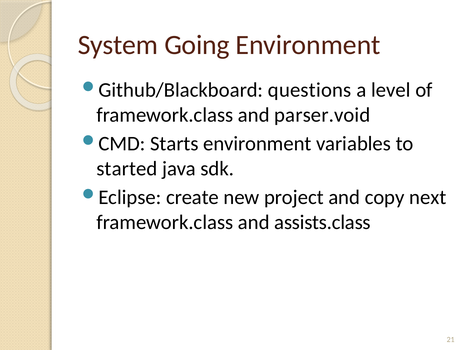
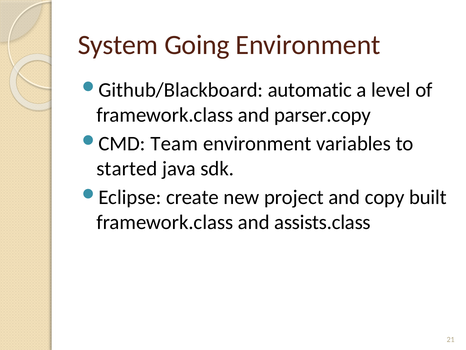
questions: questions -> automatic
parser.void: parser.void -> parser.copy
Starts: Starts -> Team
next: next -> built
